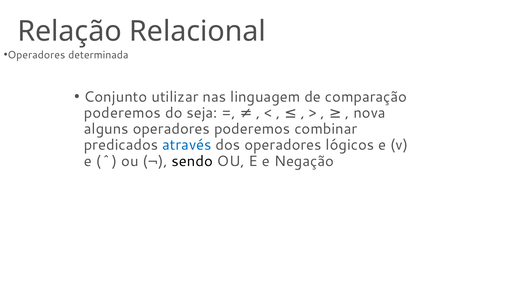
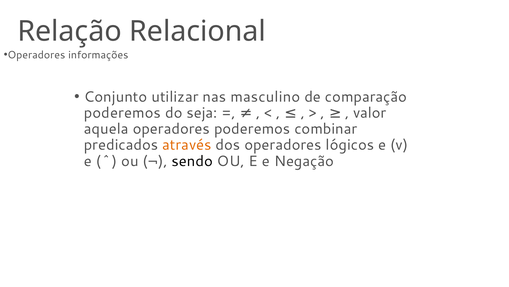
determinada: determinada -> informações
linguagem: linguagem -> masculino
nova: nova -> valor
alguns: alguns -> aquela
através colour: blue -> orange
